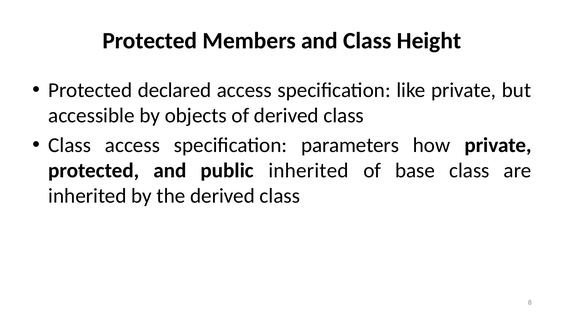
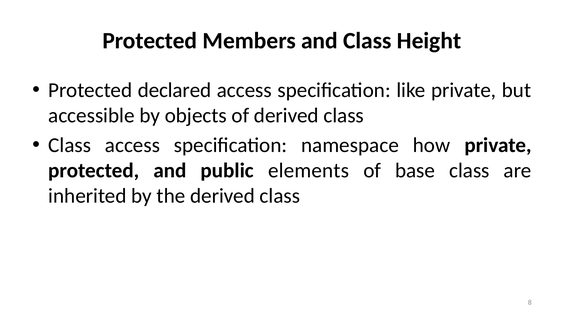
parameters: parameters -> namespace
public inherited: inherited -> elements
